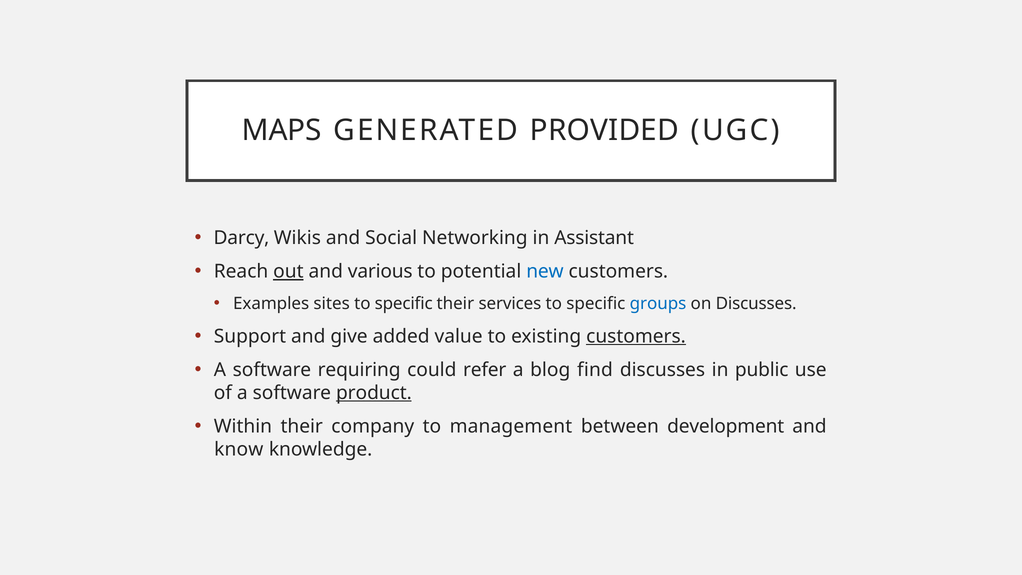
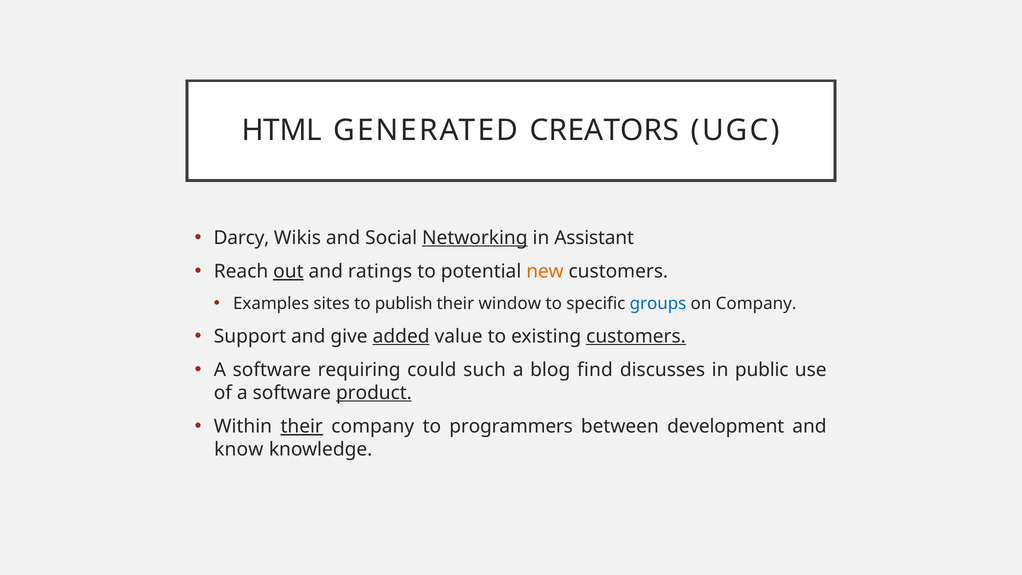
MAPS: MAPS -> HTML
PROVIDED: PROVIDED -> CREATORS
Networking underline: none -> present
various: various -> ratings
new colour: blue -> orange
sites to specific: specific -> publish
services: services -> window
on Discusses: Discusses -> Company
added underline: none -> present
refer: refer -> such
their at (302, 426) underline: none -> present
management: management -> programmers
